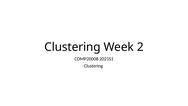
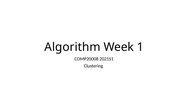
Clustering at (72, 47): Clustering -> Algorithm
2: 2 -> 1
